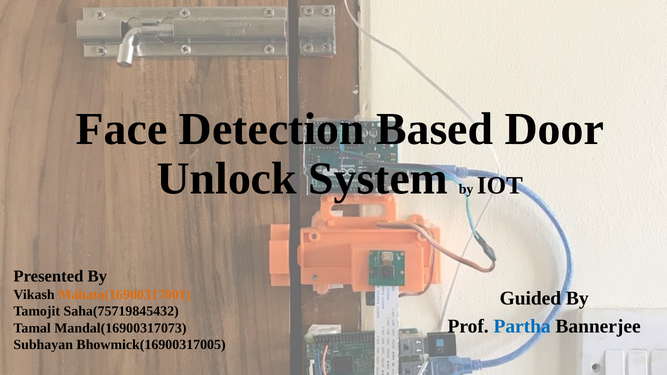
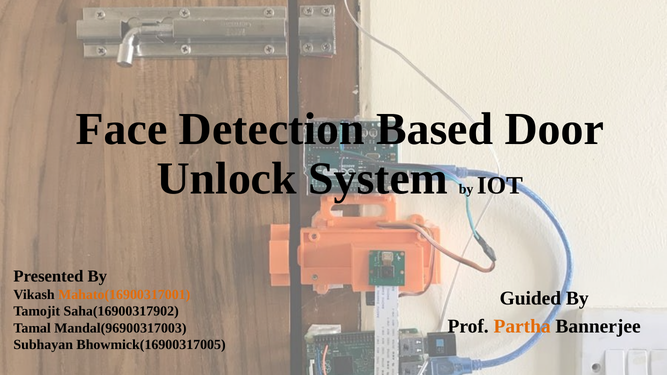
Saha(75719845432: Saha(75719845432 -> Saha(16900317902
Partha colour: blue -> orange
Mandal(16900317073: Mandal(16900317073 -> Mandal(96900317003
